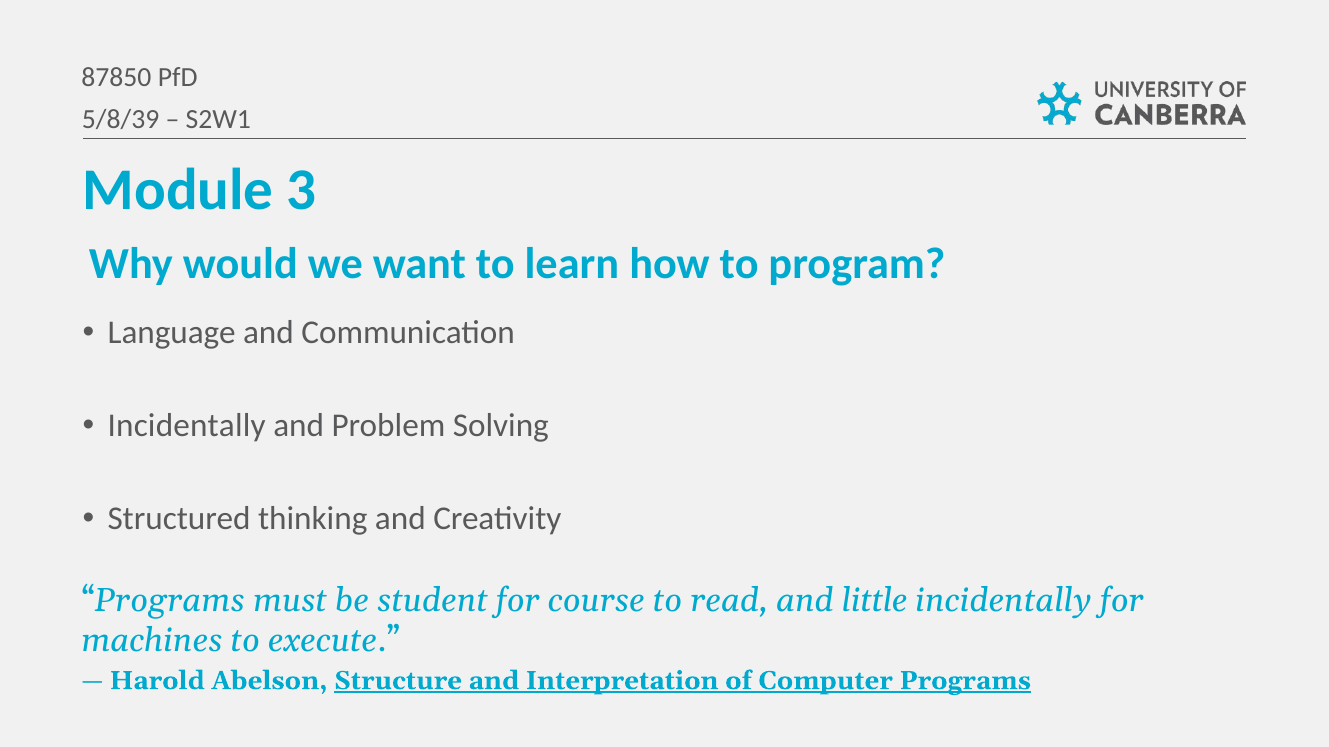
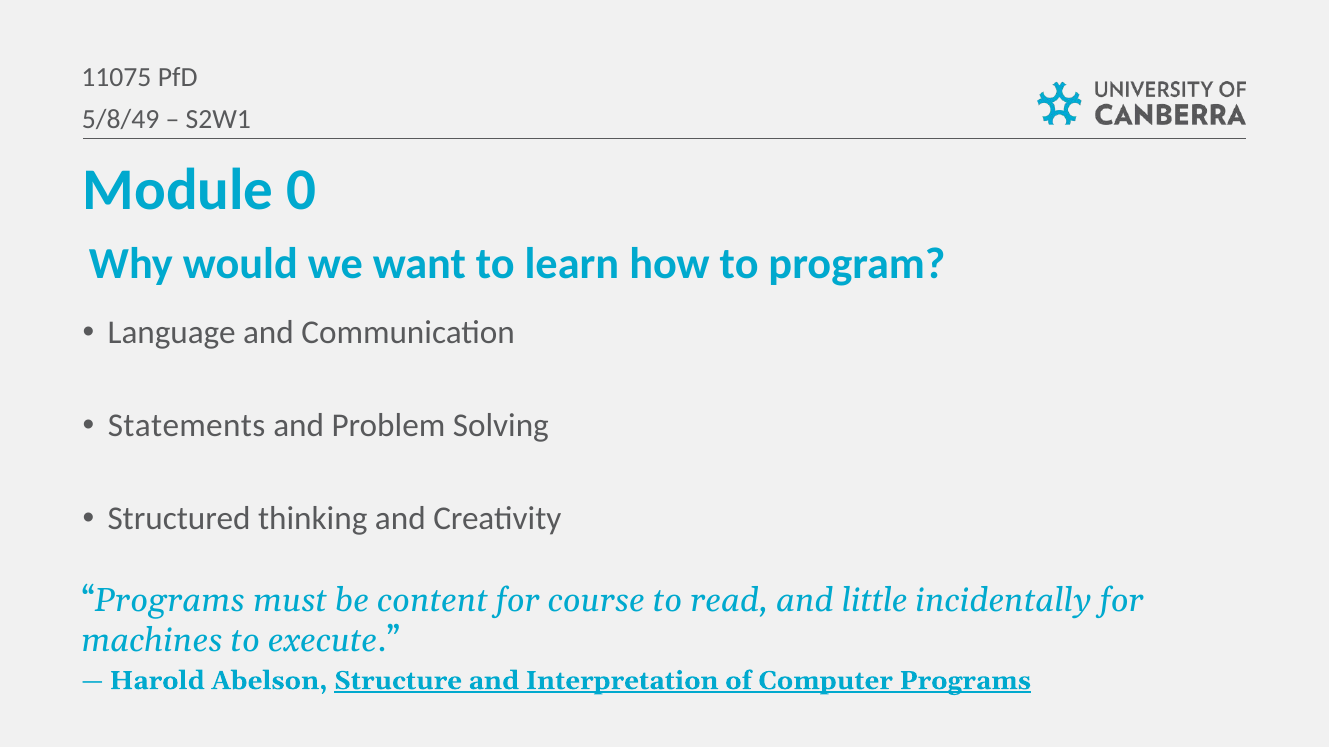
87850: 87850 -> 11075
5/8/39: 5/8/39 -> 5/8/49
3: 3 -> 0
Incidentally at (187, 426): Incidentally -> Statements
student: student -> content
